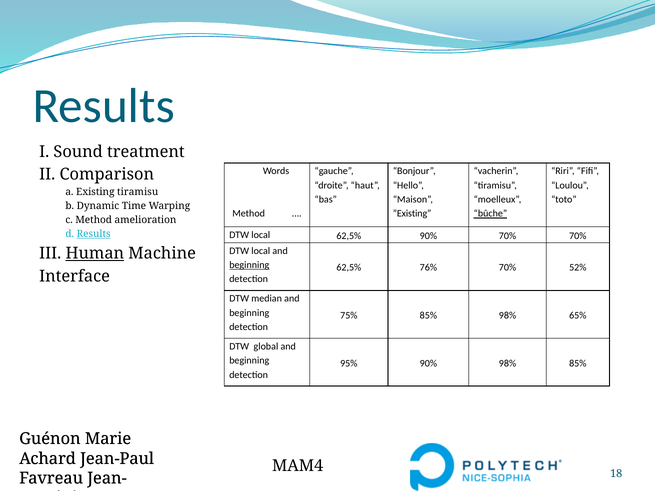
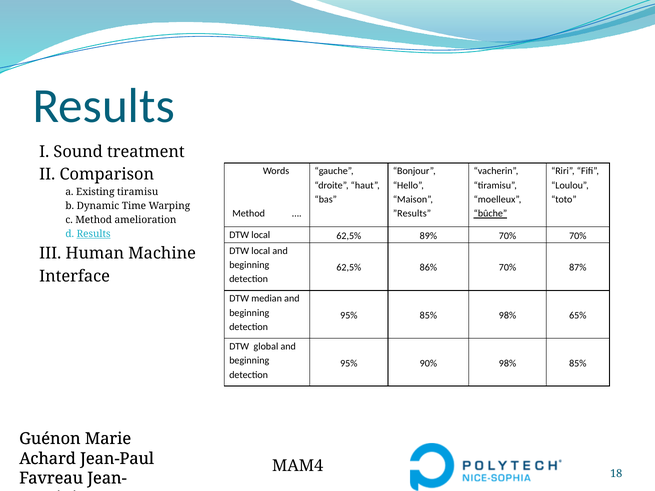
”Existing: ”Existing -> ”Results
62,5% 90%: 90% -> 89%
Human underline: present -> none
beginning at (249, 265) underline: present -> none
76%: 76% -> 86%
52%: 52% -> 87%
75% at (349, 316): 75% -> 95%
